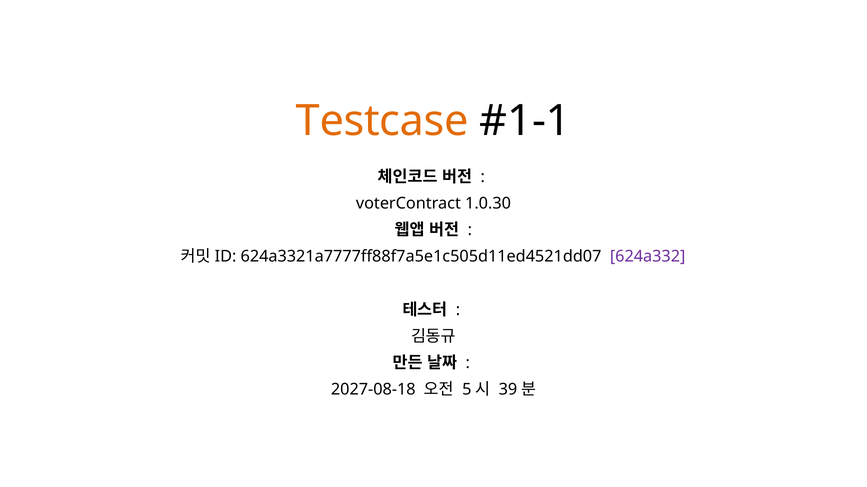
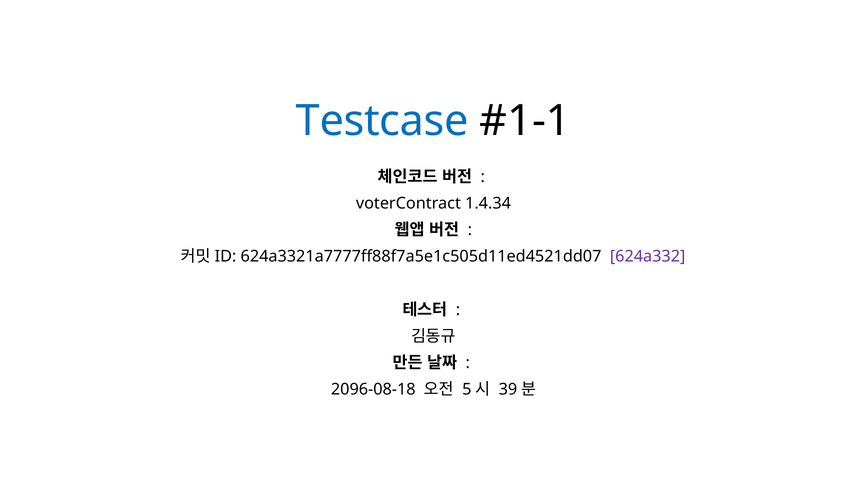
Testcase colour: orange -> blue
1.0.30: 1.0.30 -> 1.4.34
2027-08-18: 2027-08-18 -> 2096-08-18
